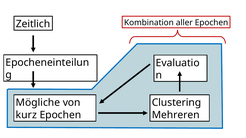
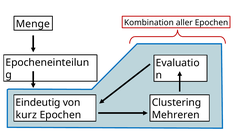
Zeitlich: Zeitlich -> Menge
Mögliche: Mögliche -> Eindeutig
